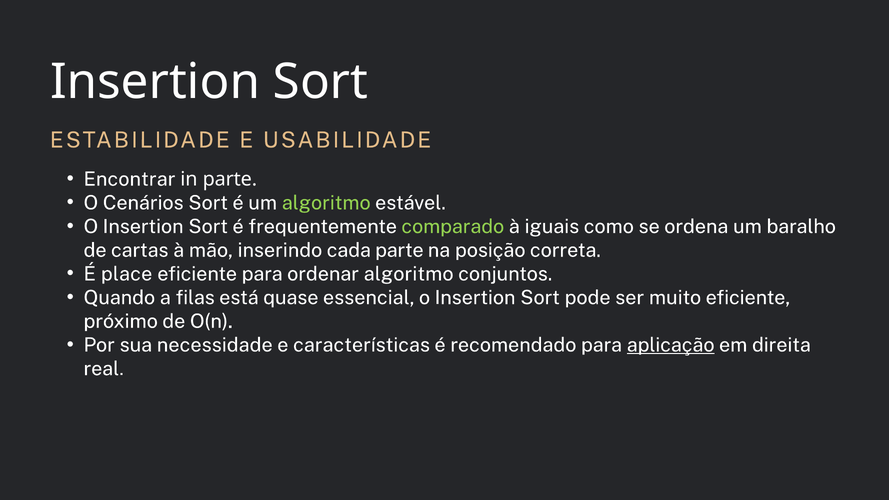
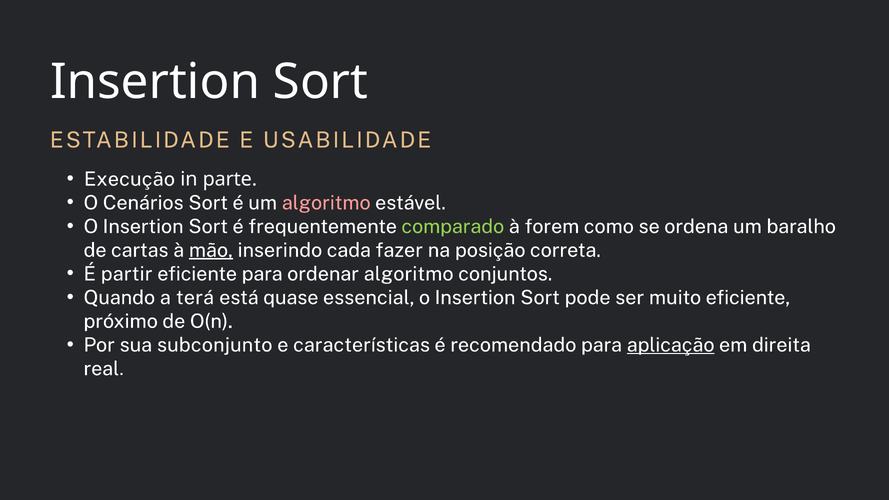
Encontrar: Encontrar -> Execução
algoritmo at (326, 203) colour: light green -> pink
iguais: iguais -> forem
mão underline: none -> present
cada parte: parte -> fazer
place: place -> partir
filas: filas -> terá
necessidade: necessidade -> subconjunto
